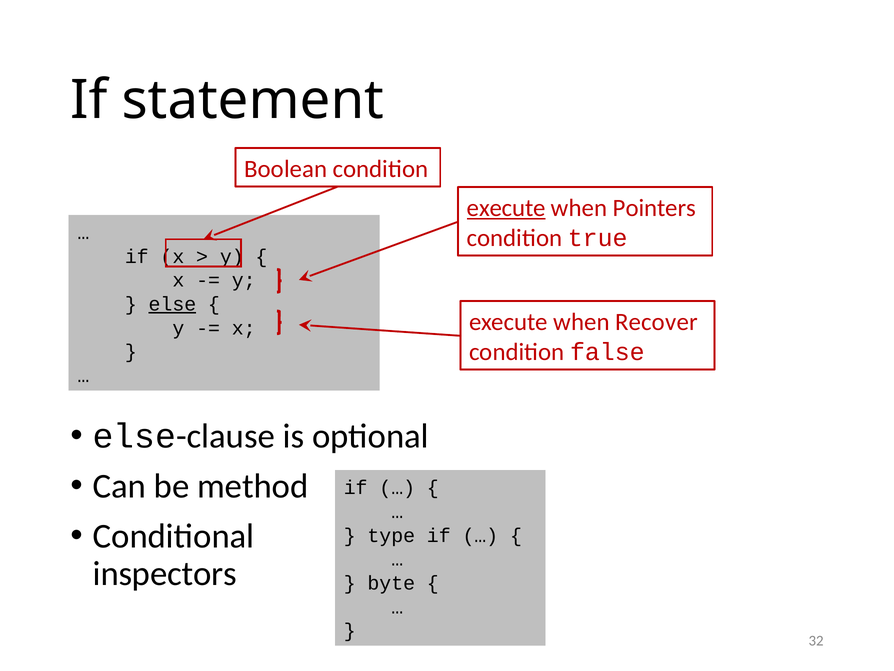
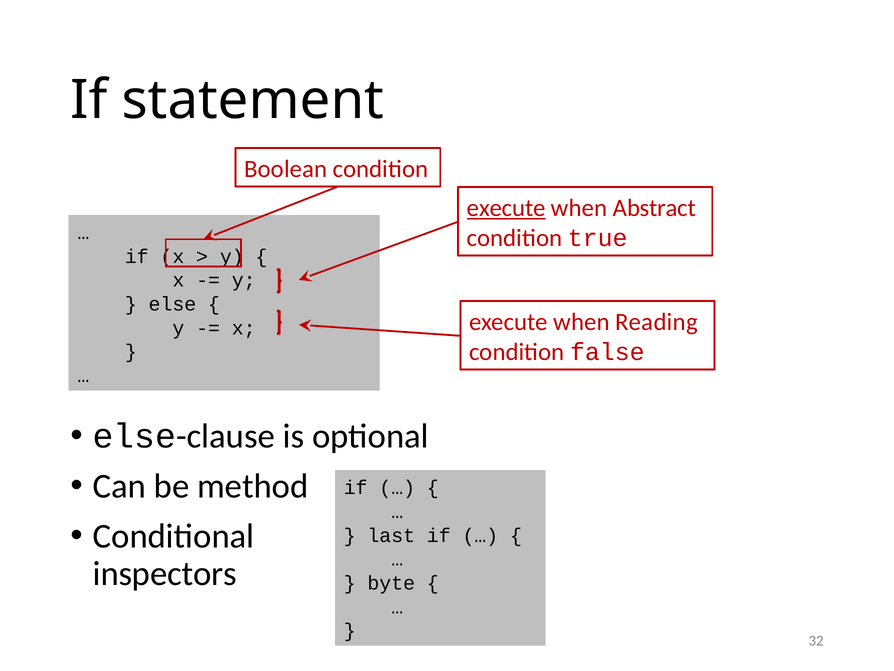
Pointers: Pointers -> Abstract
else underline: present -> none
Recover: Recover -> Reading
type: type -> last
